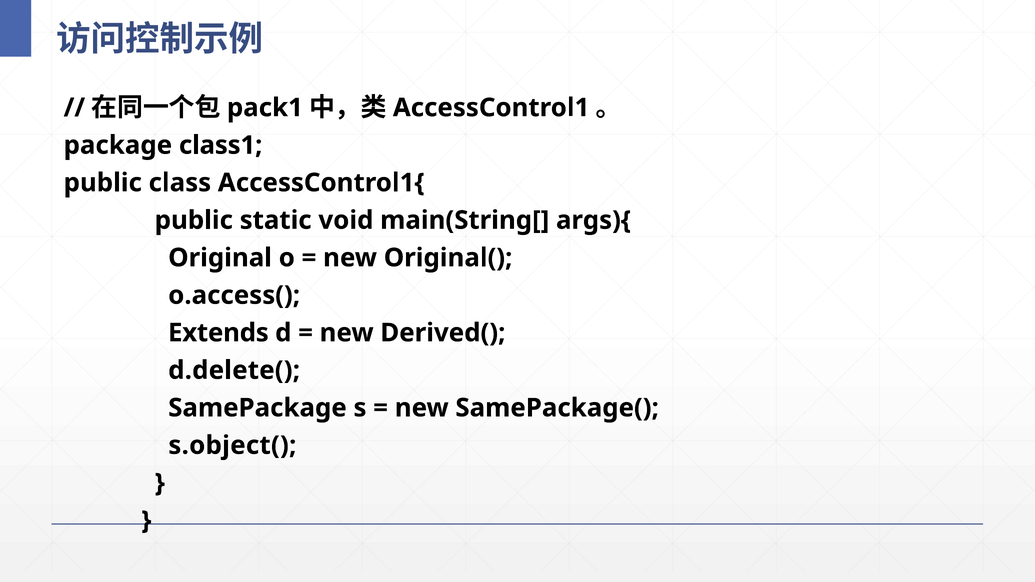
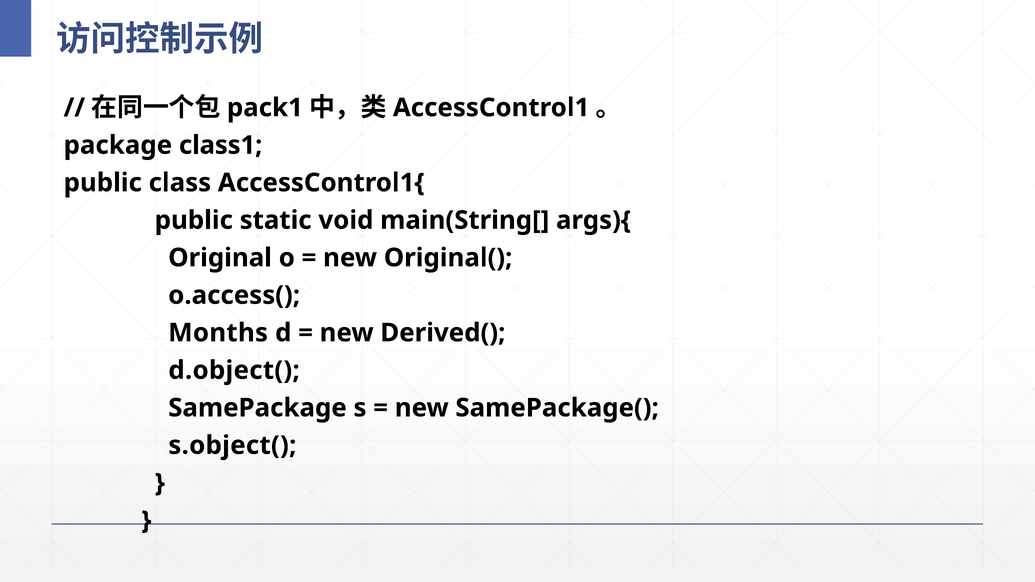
Extends: Extends -> Months
d.delete(: d.delete( -> d.object(
